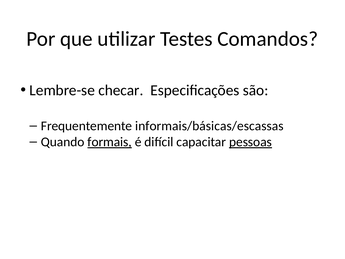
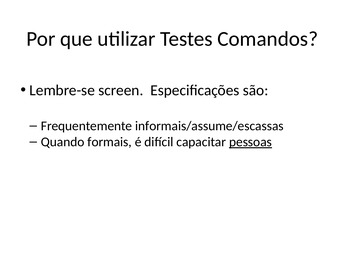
checar: checar -> screen
informais/básicas/escassas: informais/básicas/escassas -> informais/assume/escassas
formais underline: present -> none
